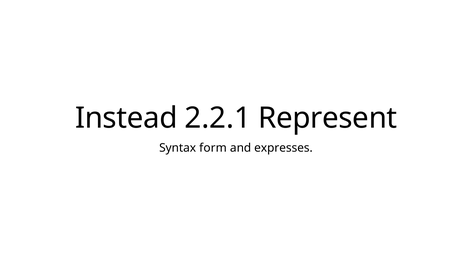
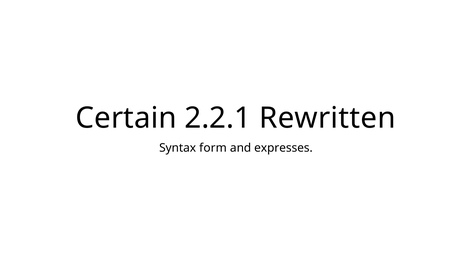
Instead: Instead -> Certain
Represent: Represent -> Rewritten
